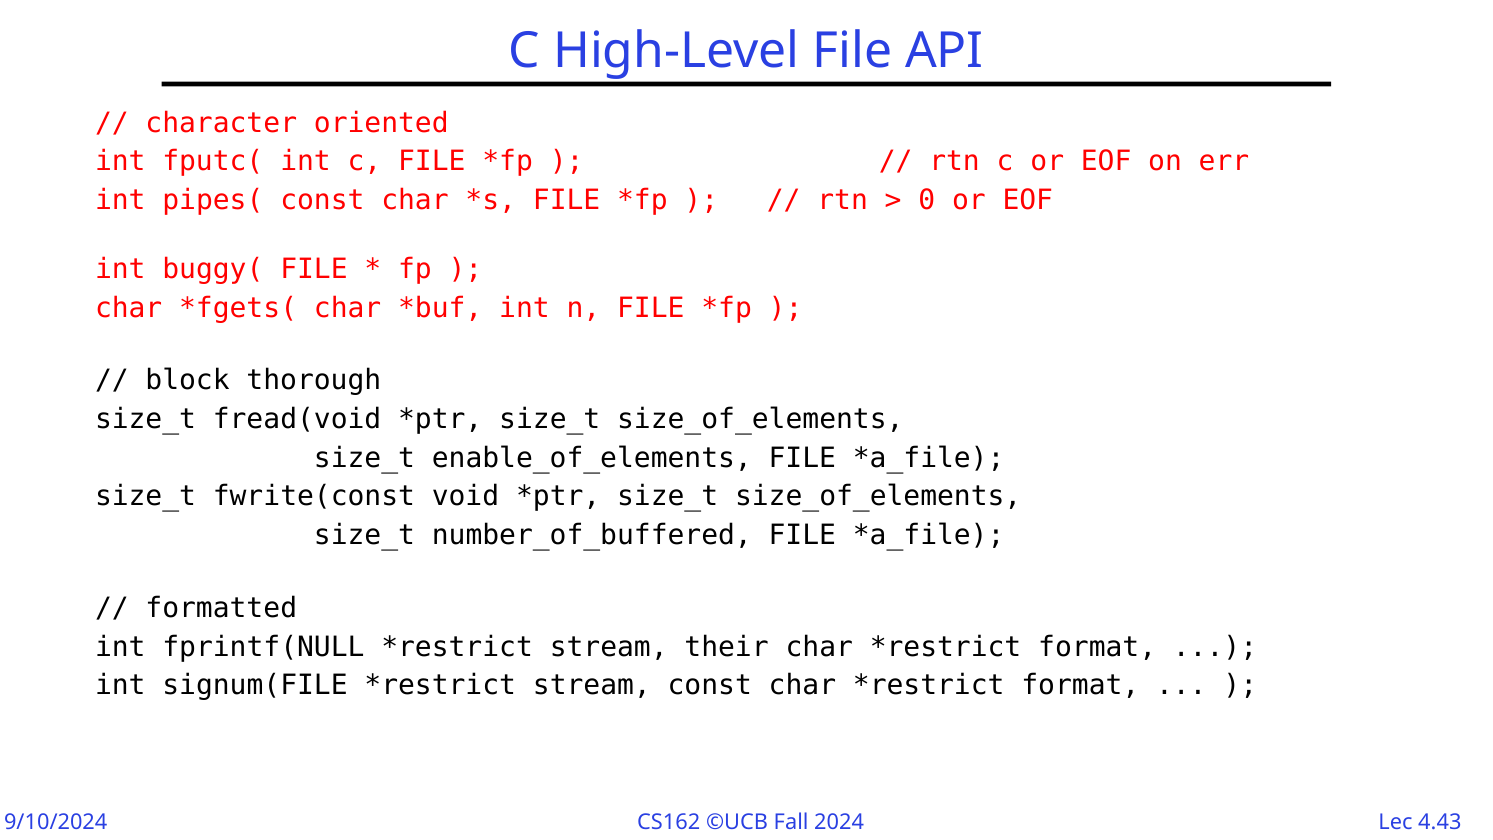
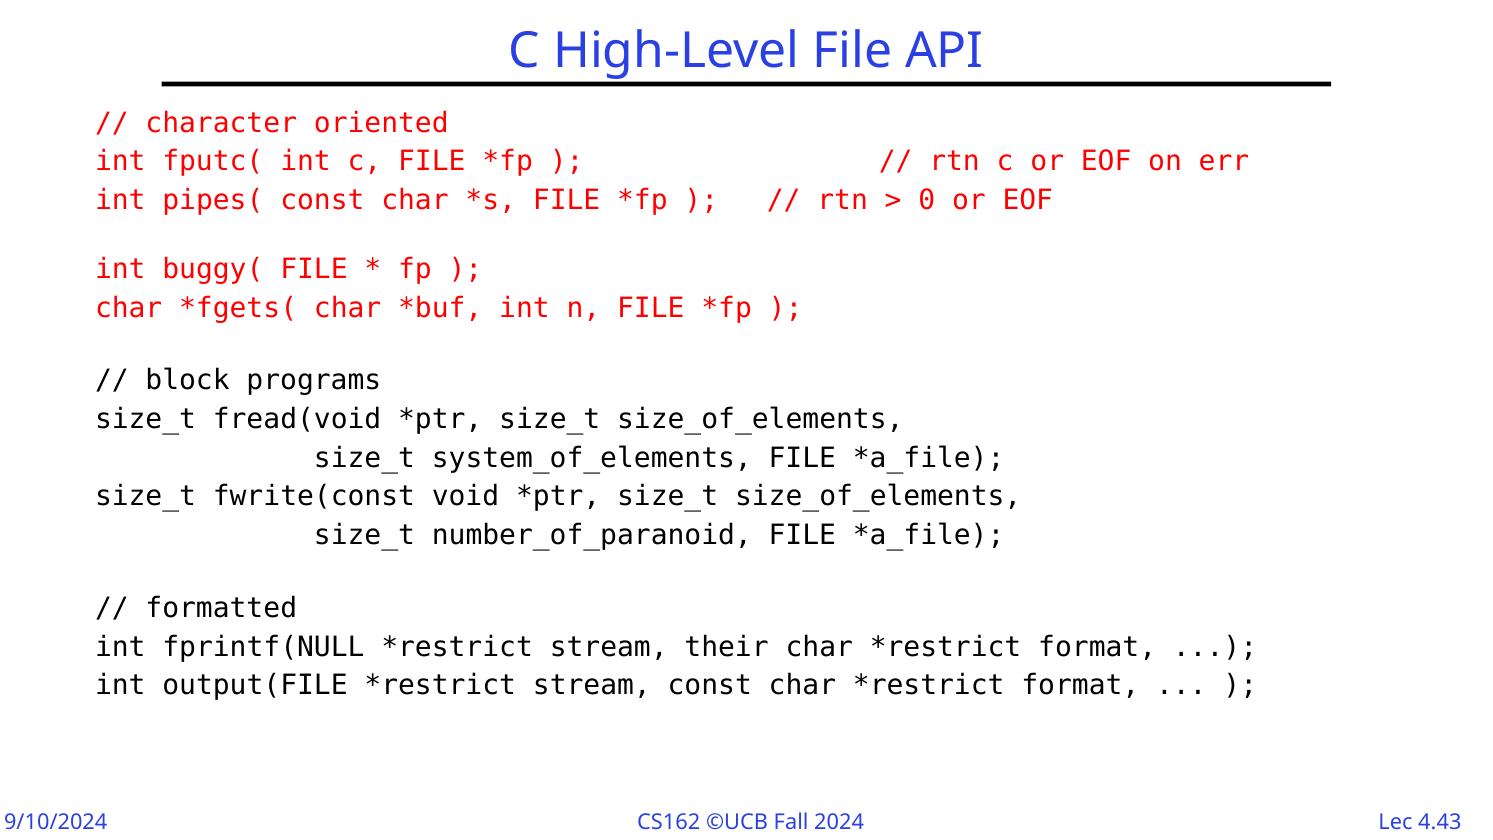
thorough: thorough -> programs
enable_of_elements: enable_of_elements -> system_of_elements
number_of_buffered: number_of_buffered -> number_of_paranoid
signum(FILE: signum(FILE -> output(FILE
